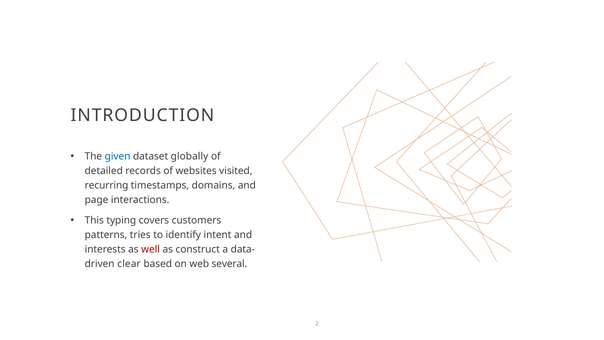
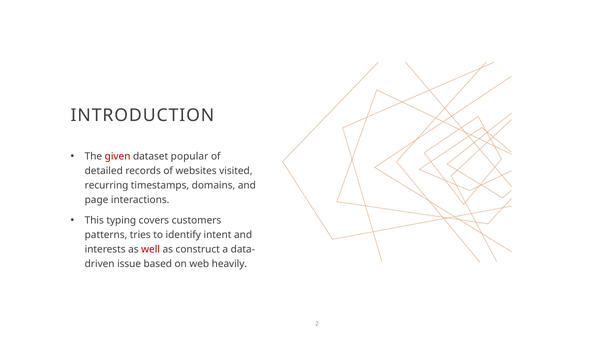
given colour: blue -> red
globally: globally -> popular
clear: clear -> issue
several: several -> heavily
